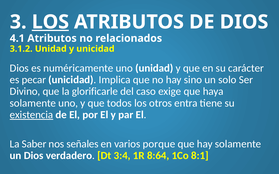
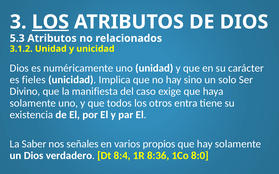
4.1: 4.1 -> 5.3
pecar: pecar -> fieles
glorificarle: glorificarle -> manifiesta
existencia underline: present -> none
porque: porque -> propios
3:4: 3:4 -> 8:4
8:64: 8:64 -> 8:36
8:1: 8:1 -> 8:0
